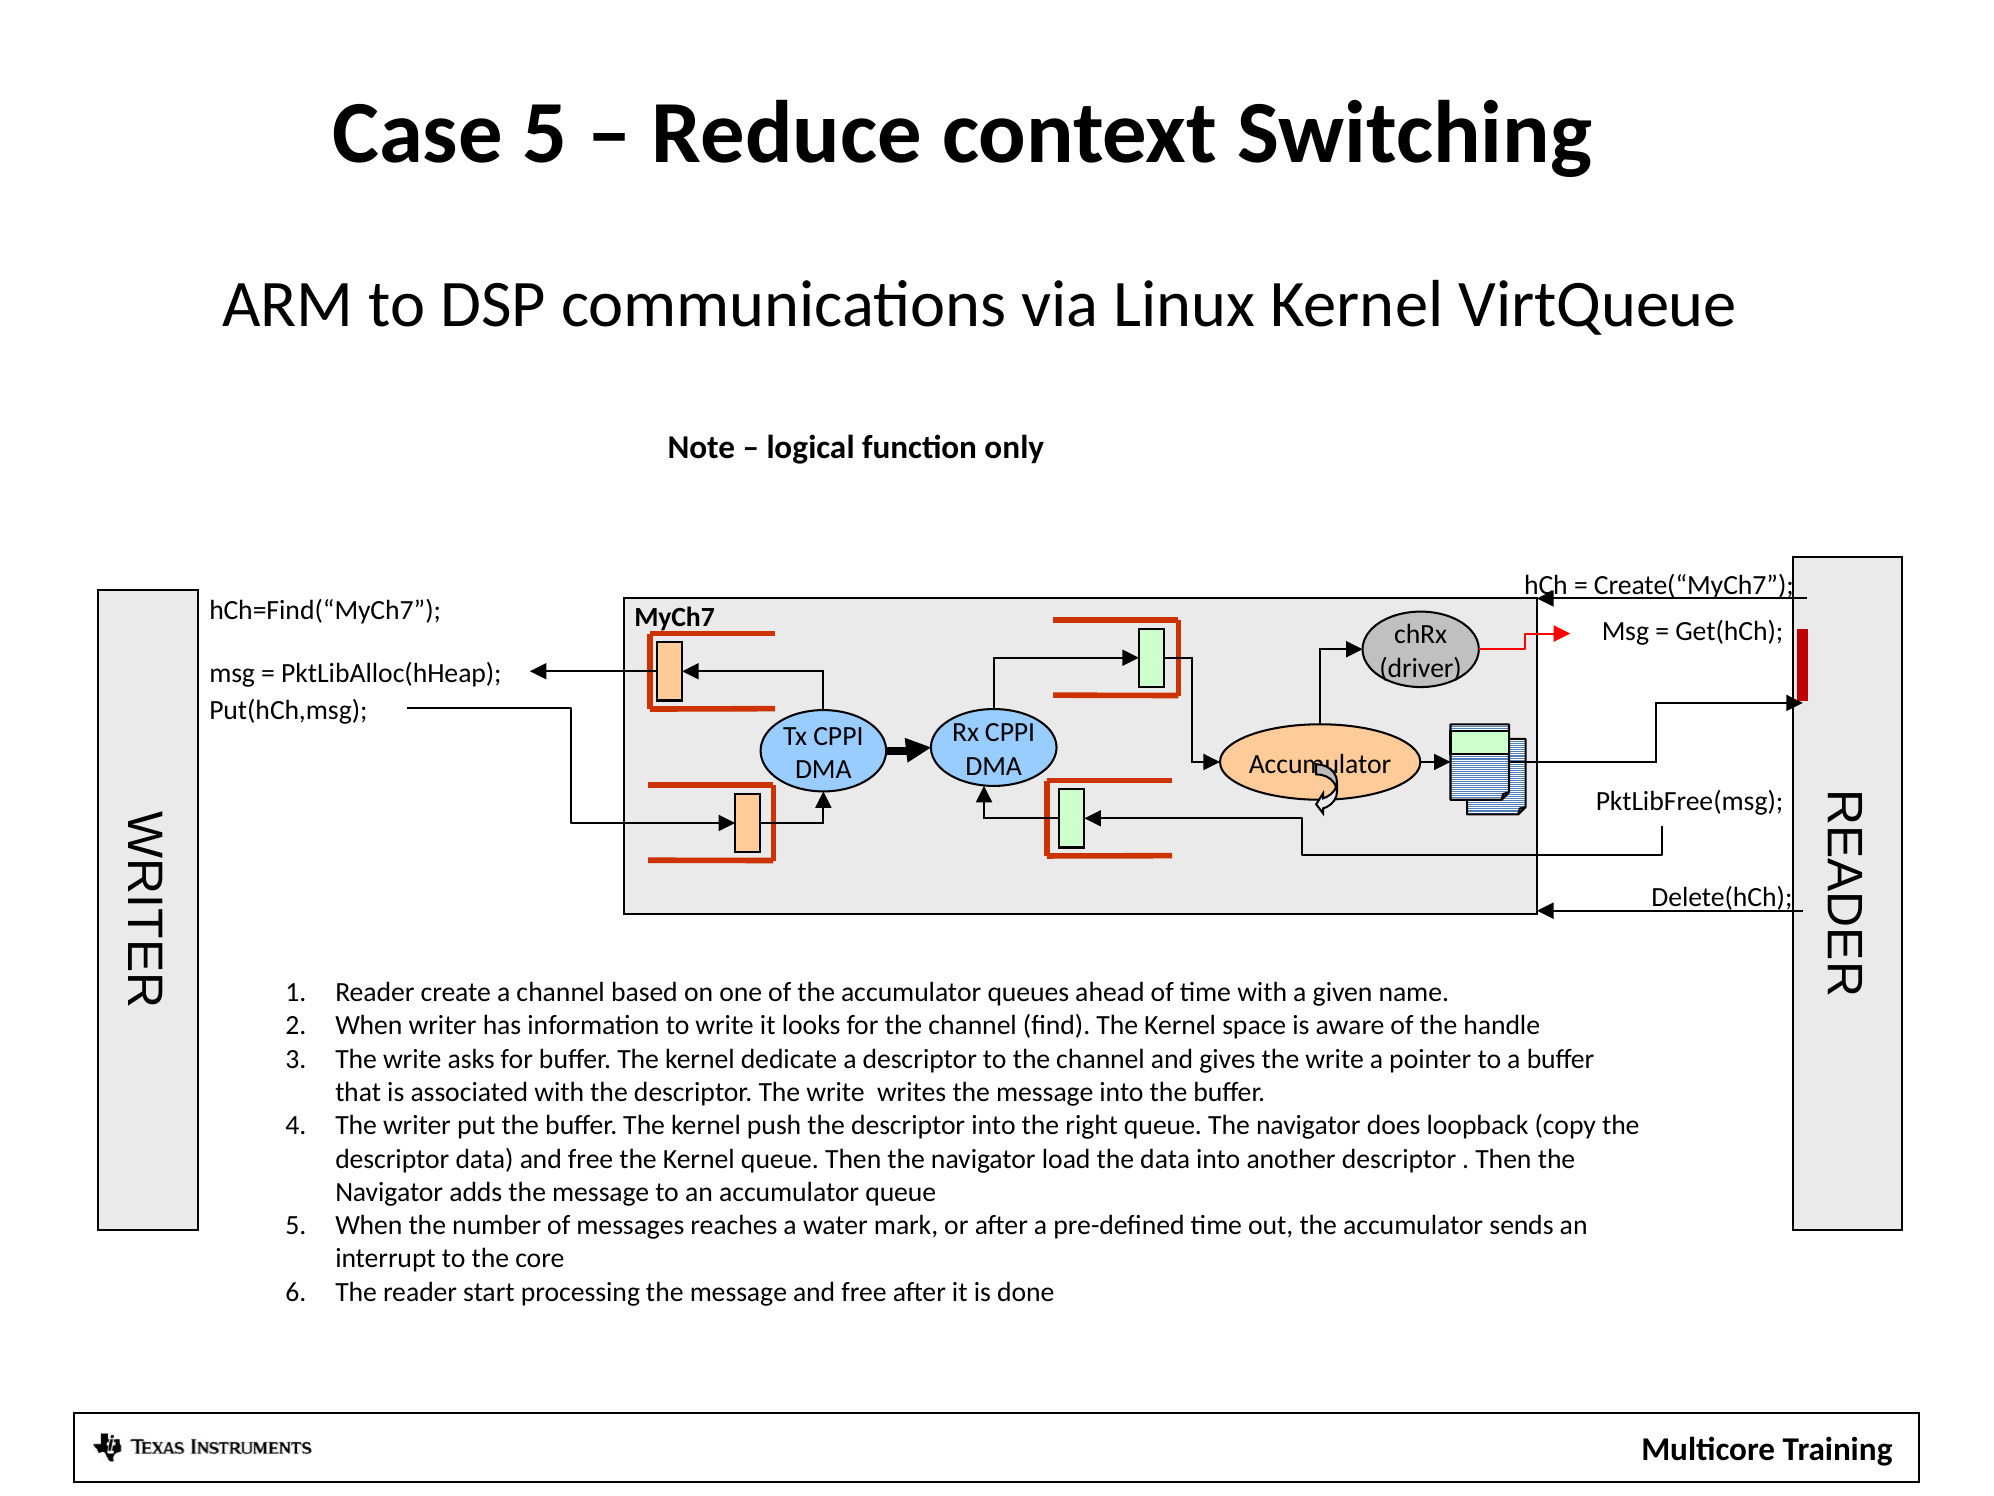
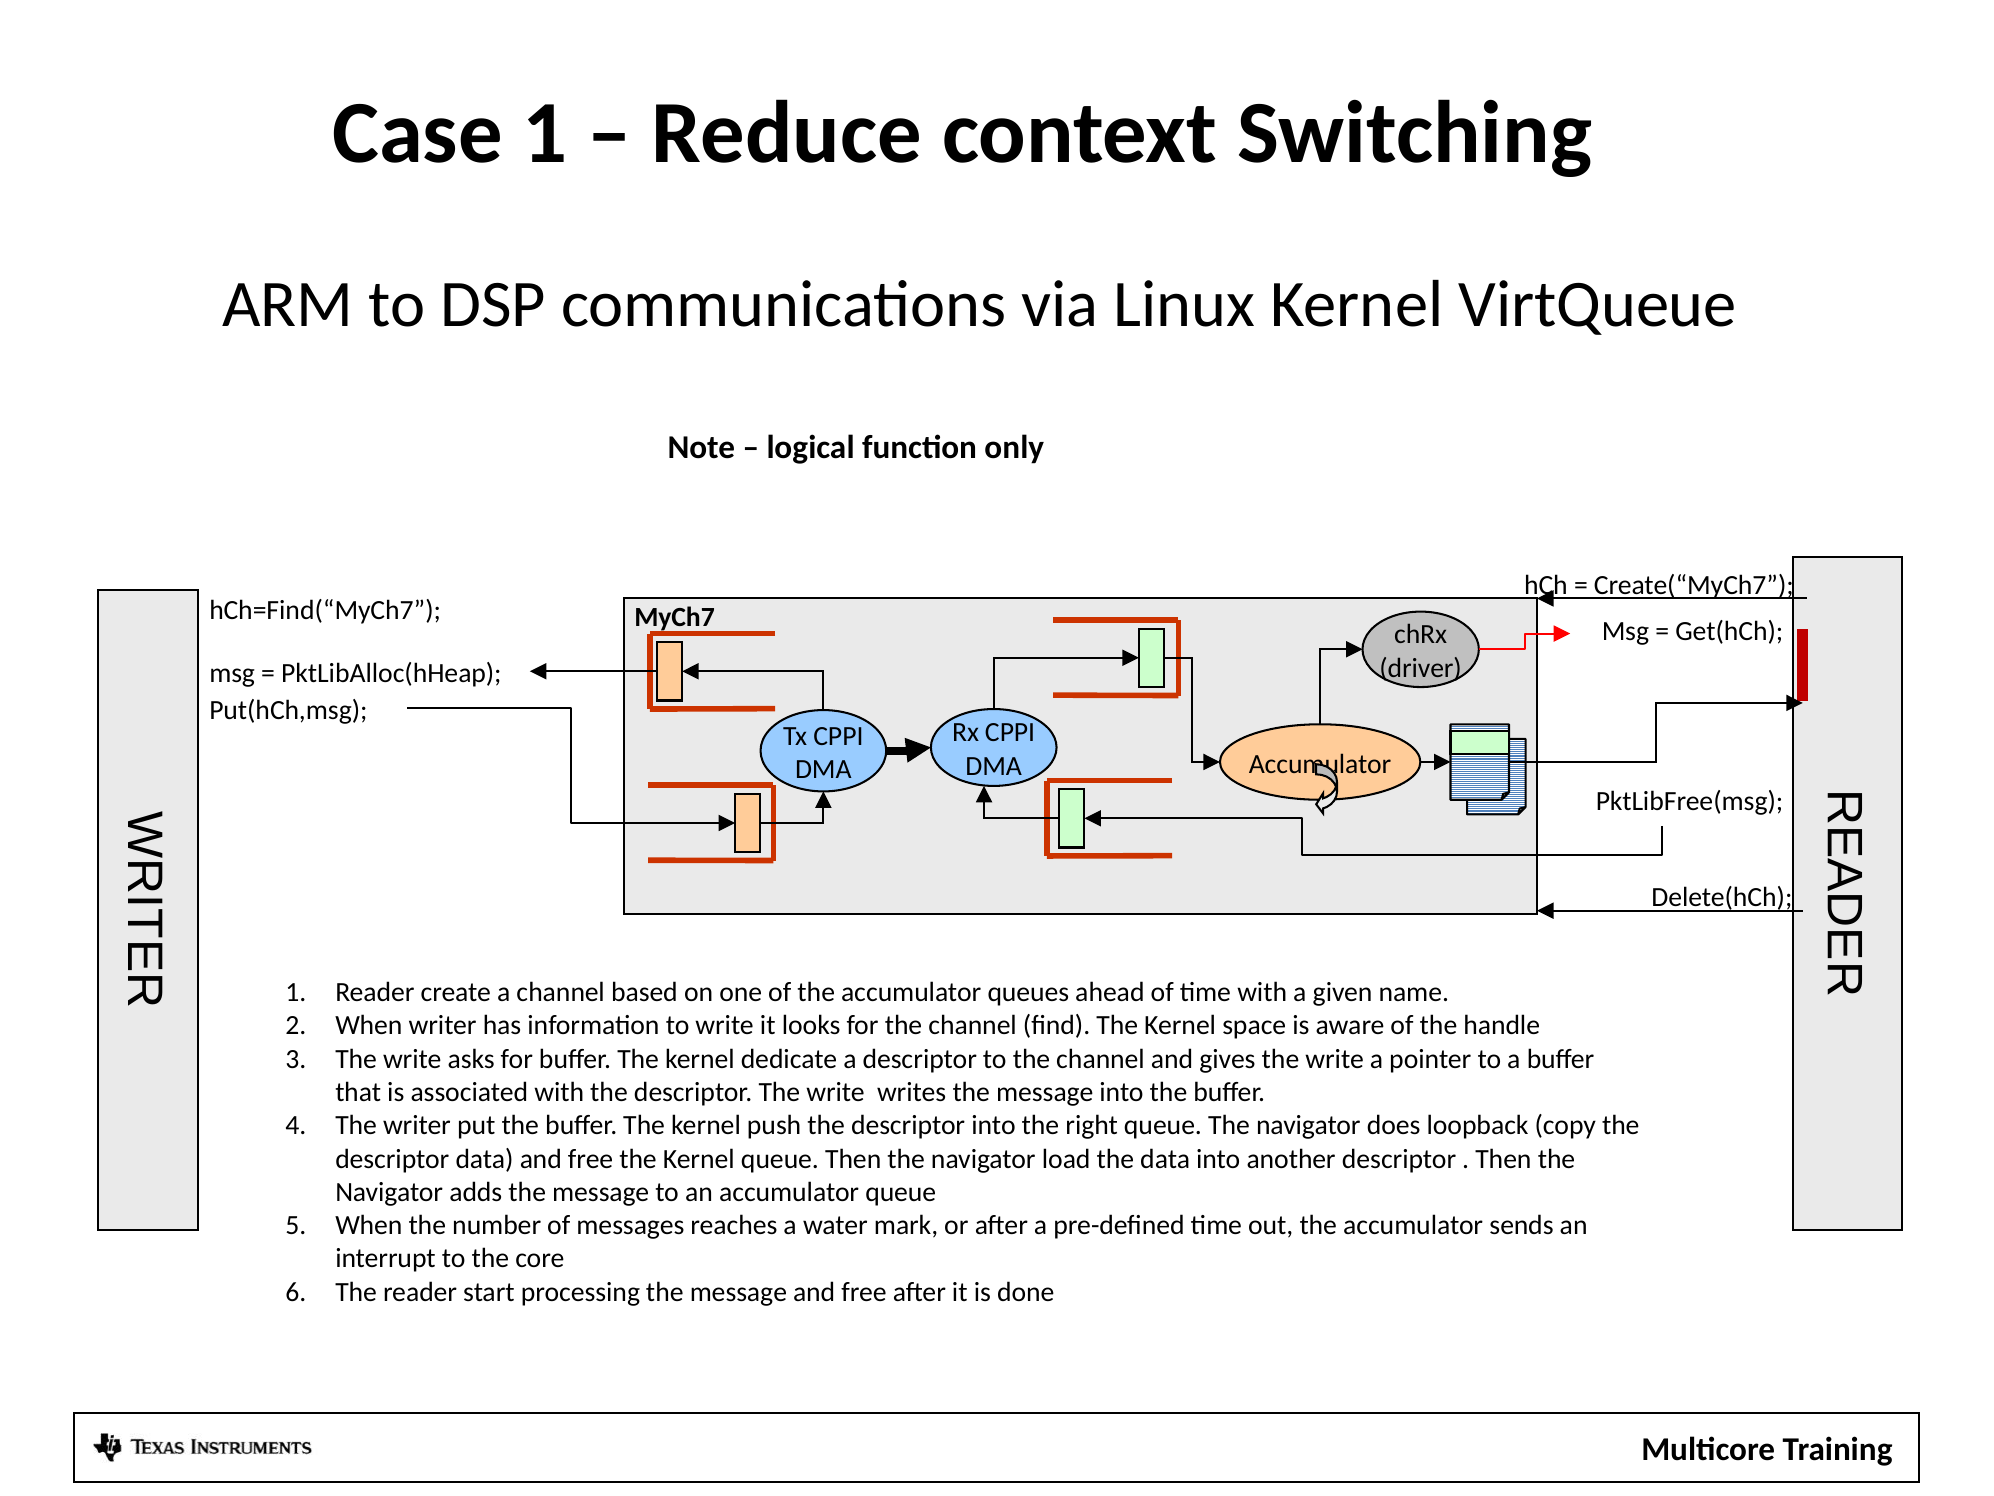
Case 5: 5 -> 1
